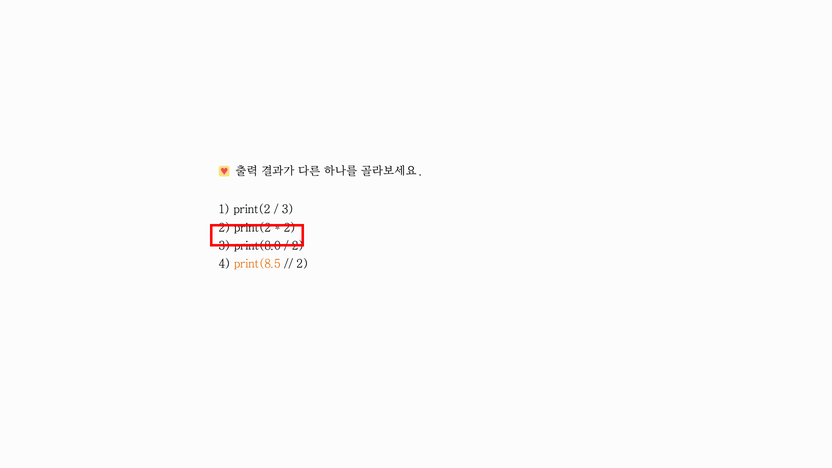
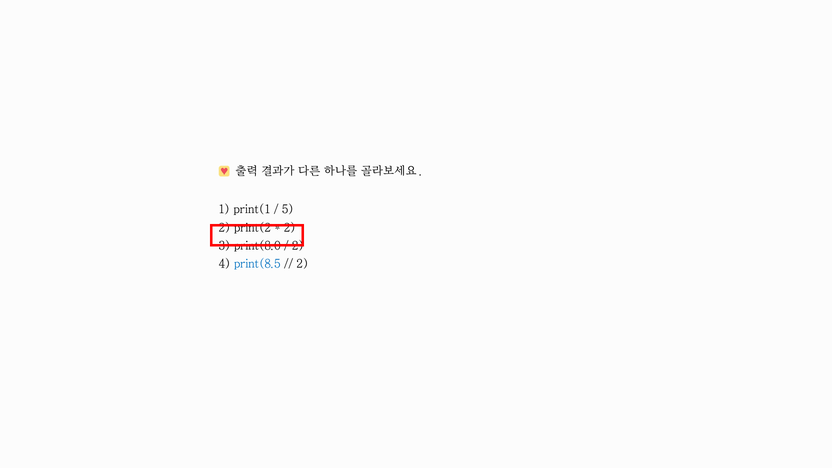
1 print(2: print(2 -> print(1
3 at (288, 209): 3 -> 5
print(8.5 colour: orange -> blue
